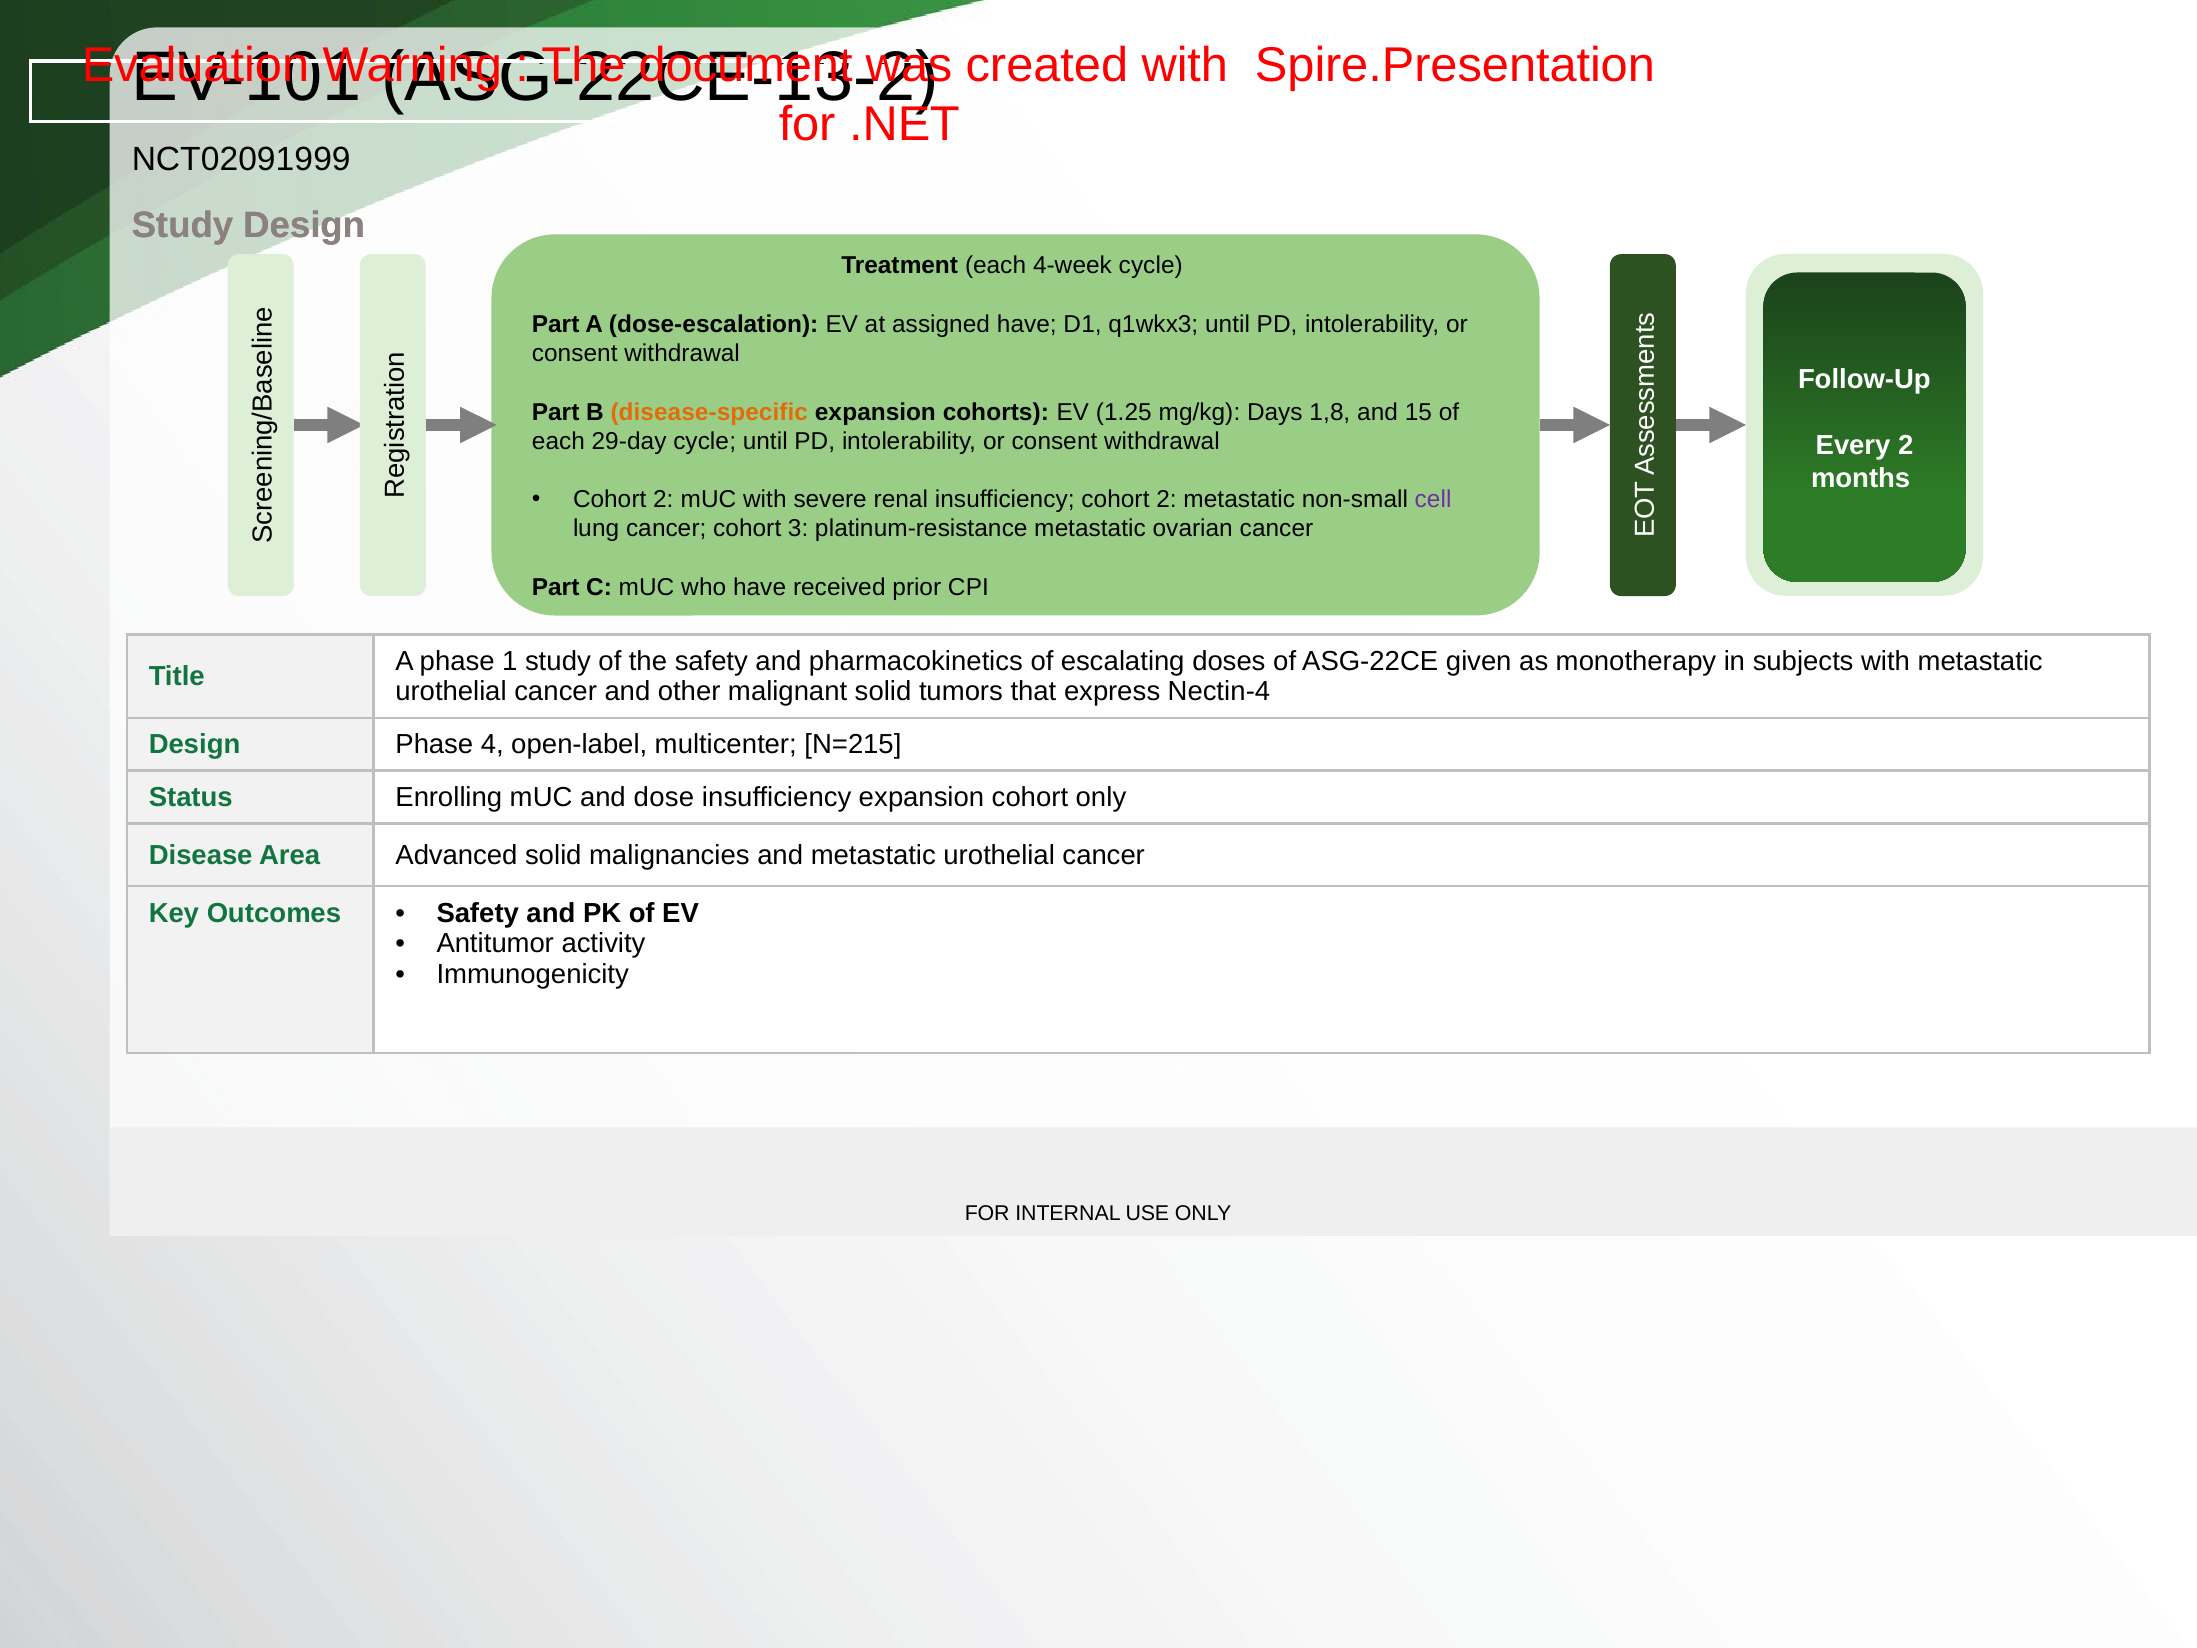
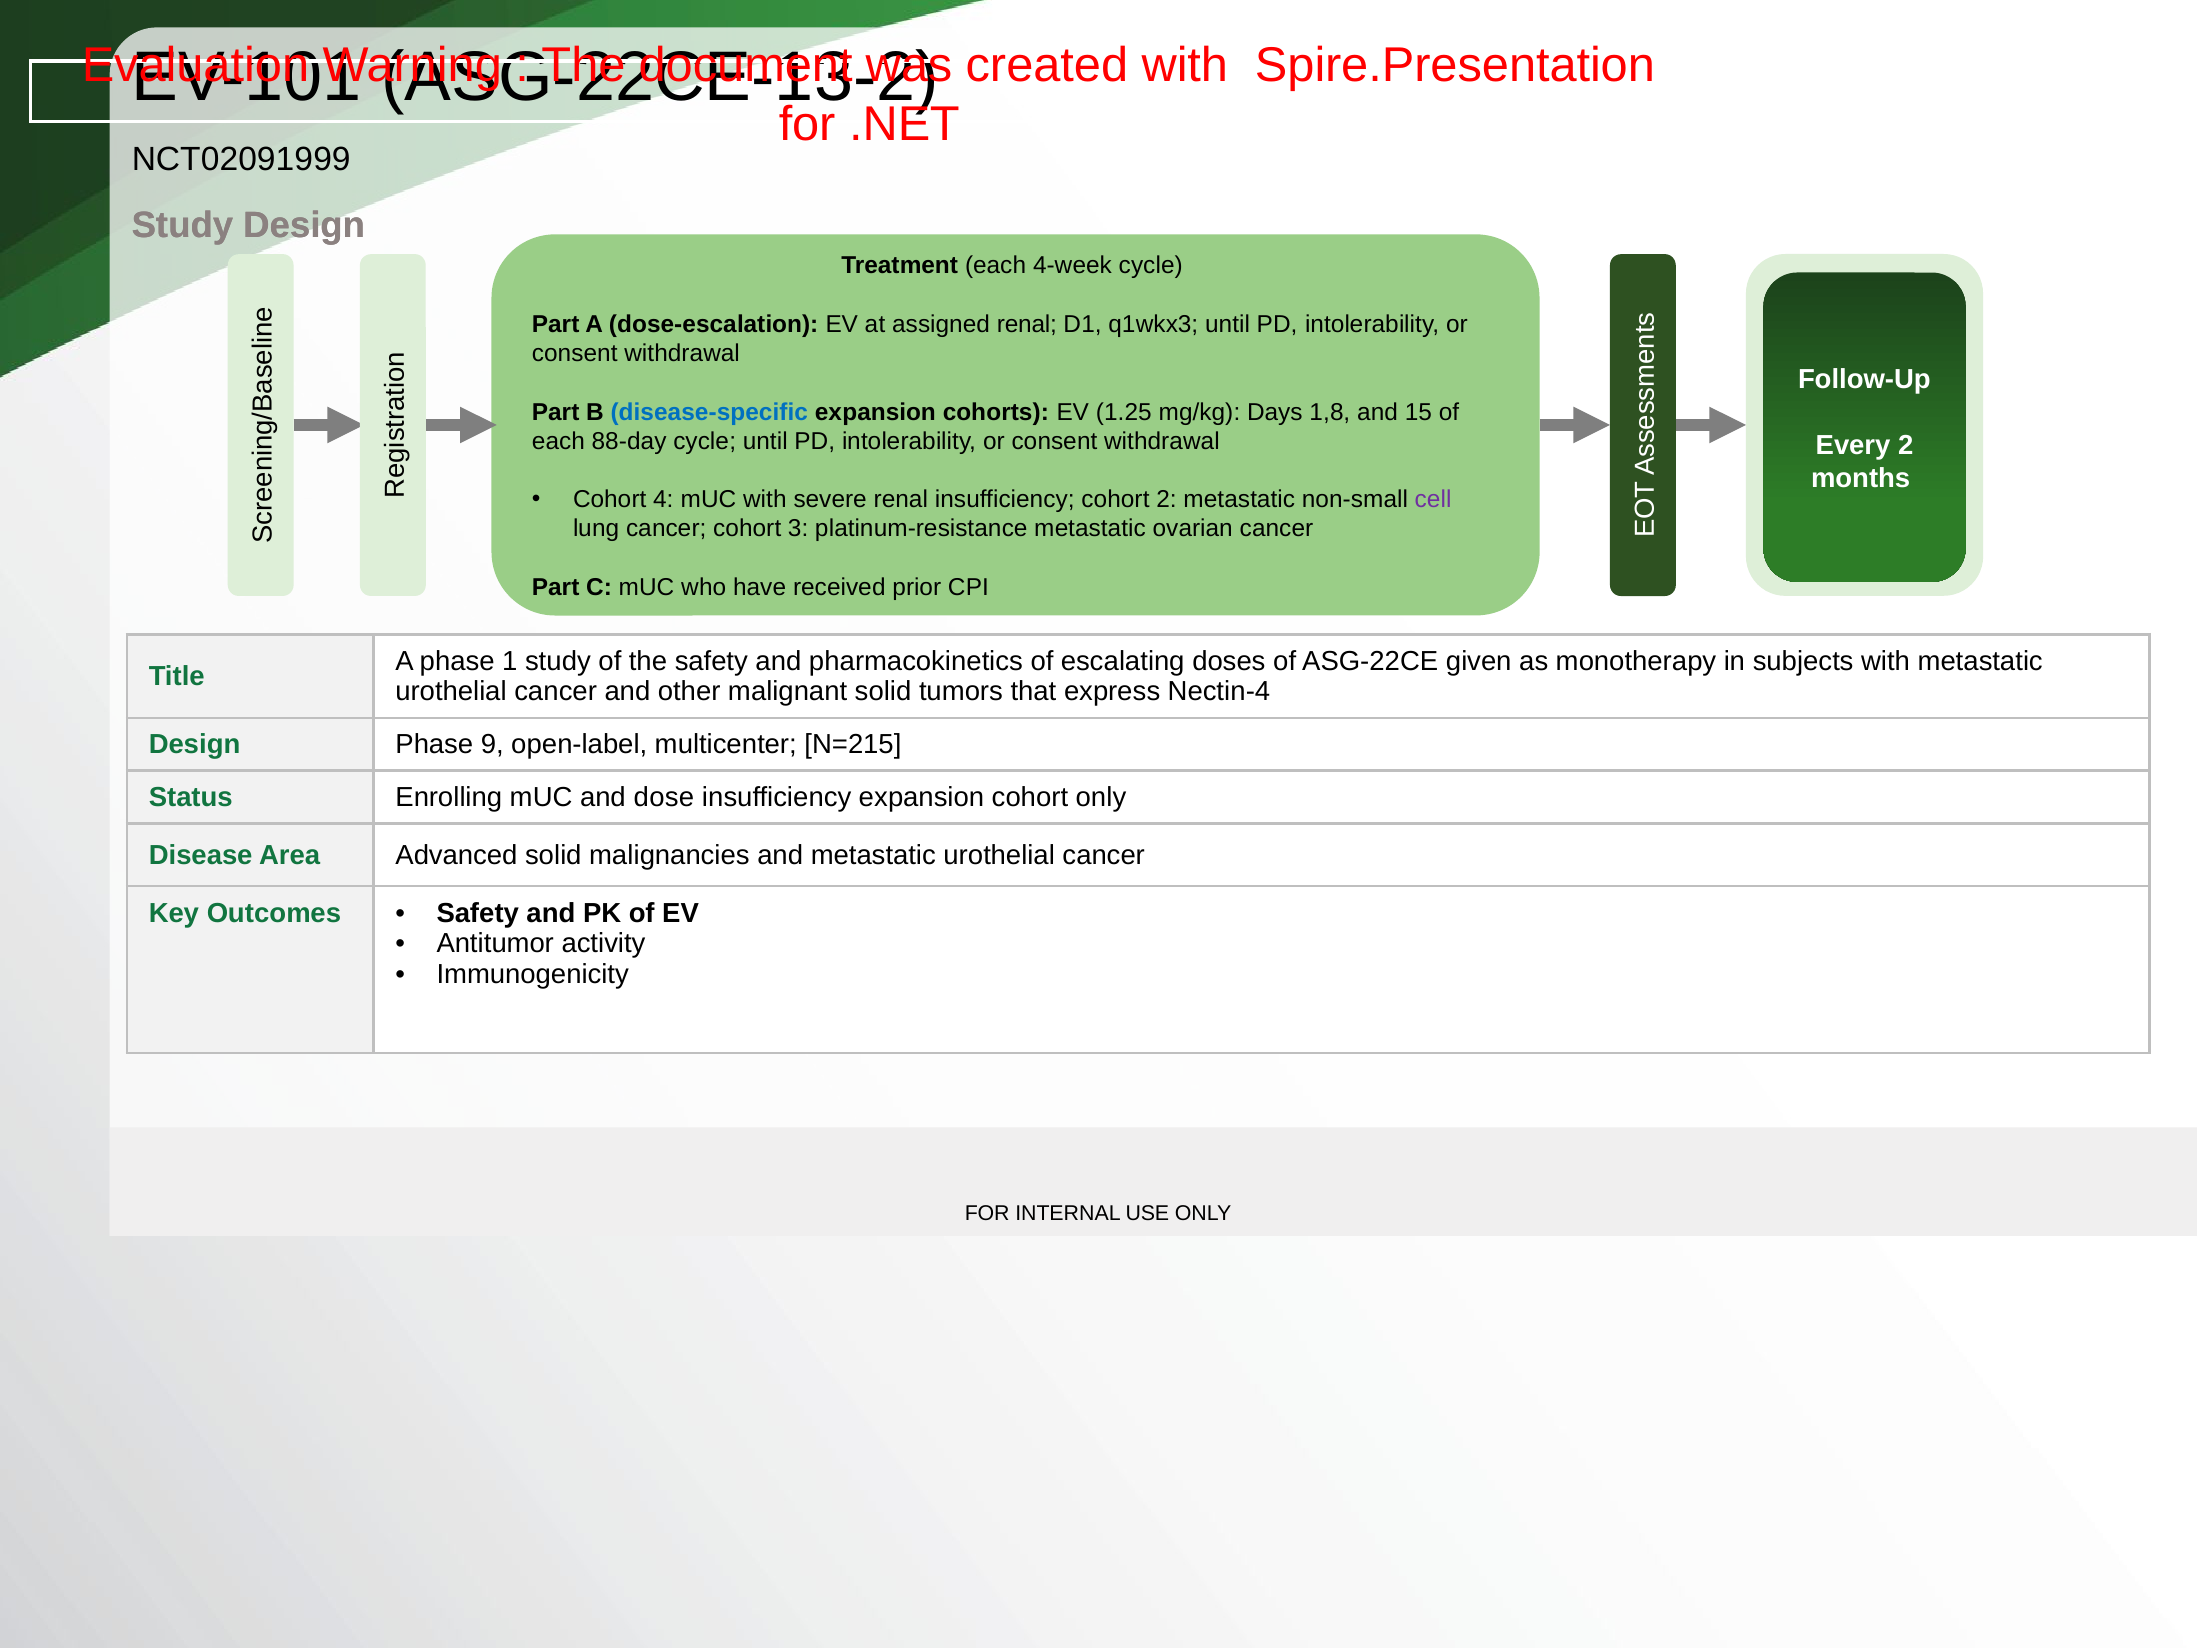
assigned have: have -> renal
disease-specific colour: orange -> blue
29-day: 29-day -> 88-day
2 at (663, 500): 2 -> 4
4: 4 -> 9
